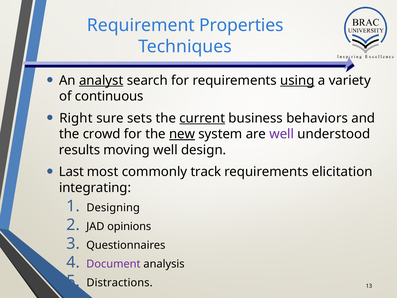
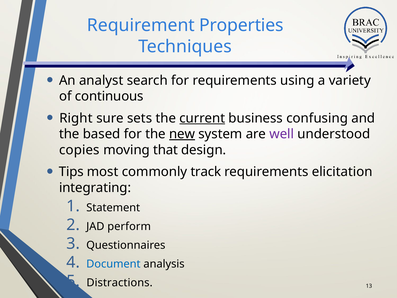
analyst underline: present -> none
using underline: present -> none
behaviors: behaviors -> confusing
crowd: crowd -> based
results: results -> copies
moving well: well -> that
Last: Last -> Tips
Designing: Designing -> Statement
opinions: opinions -> perform
Document colour: purple -> blue
